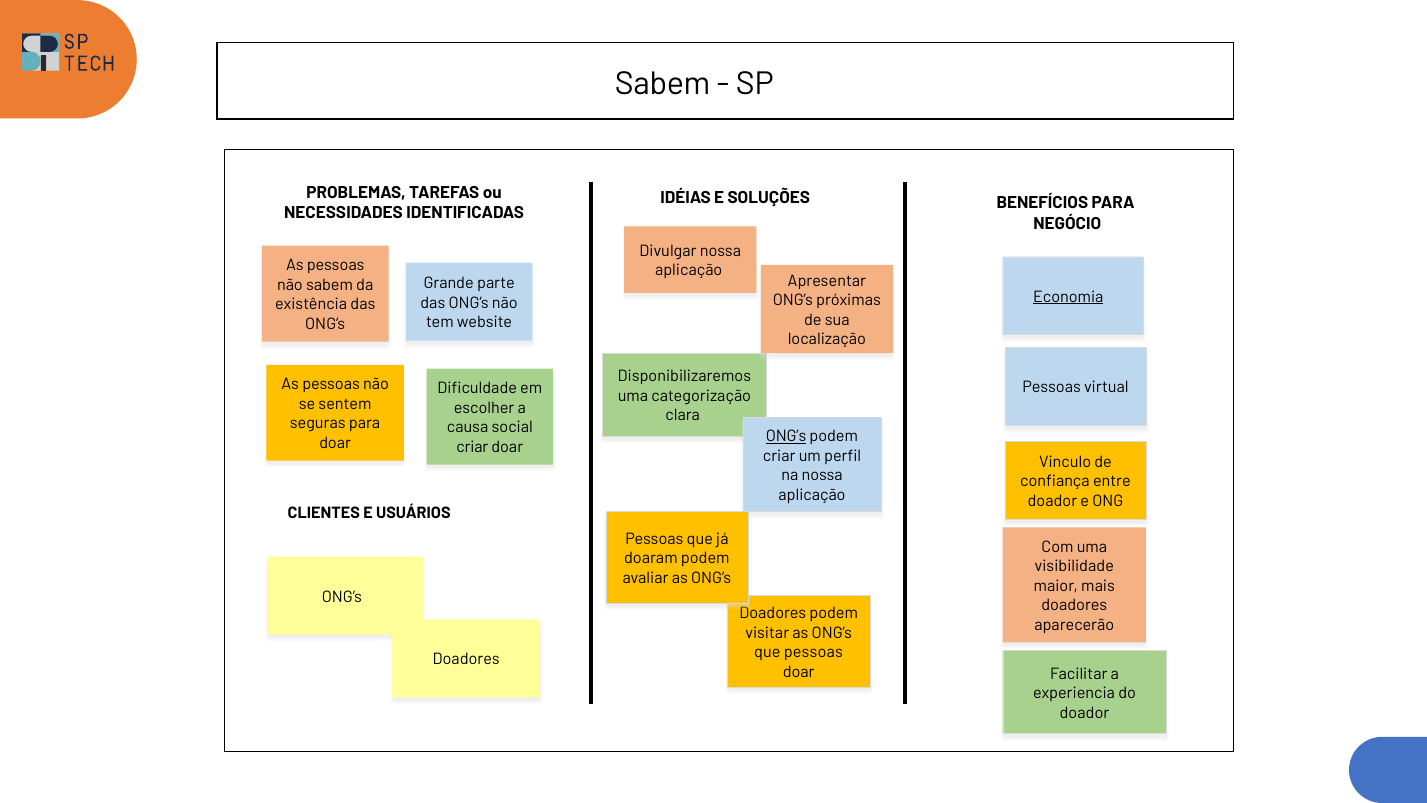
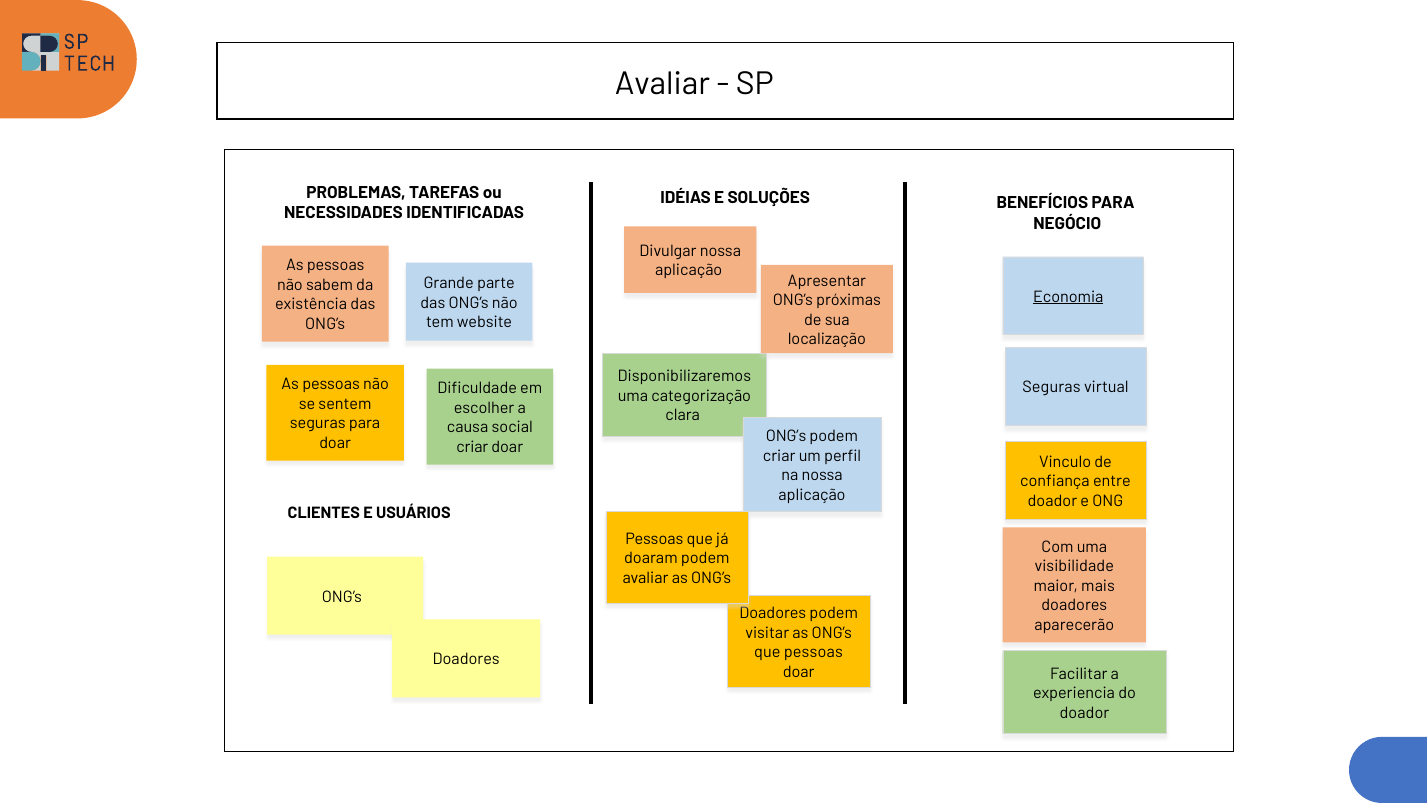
Sabem at (663, 84): Sabem -> Avaliar
Pessoas at (1052, 387): Pessoas -> Seguras
ONG’s at (786, 436) underline: present -> none
